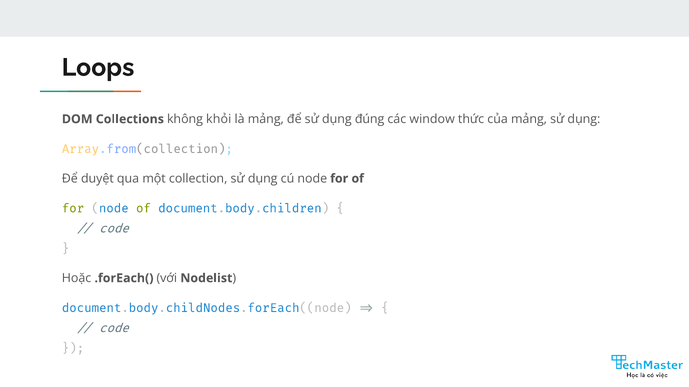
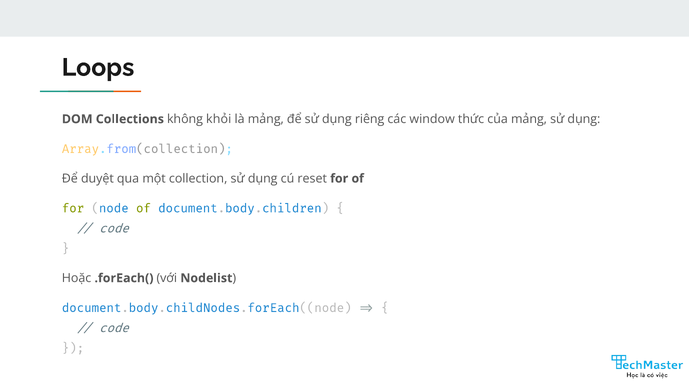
đúng: đúng -> riêng
cú node: node -> reset
